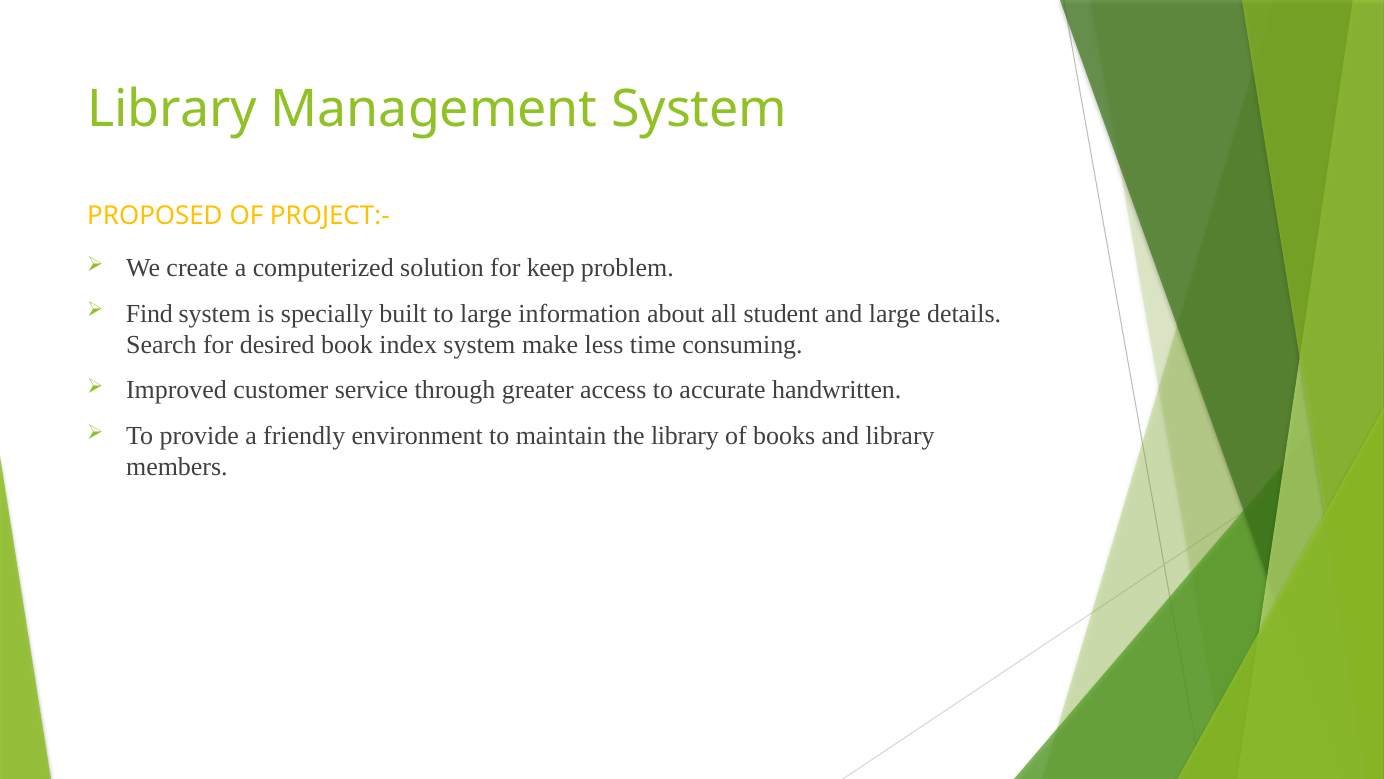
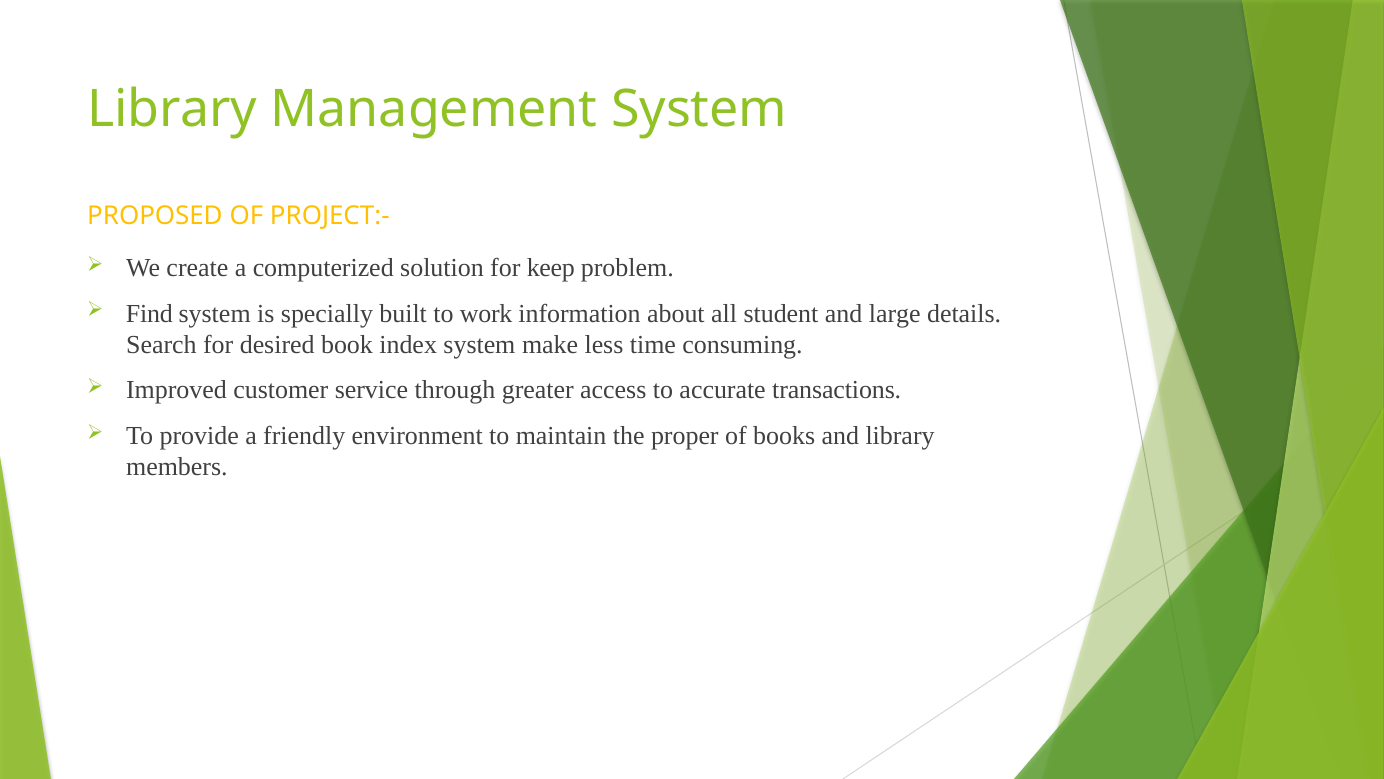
to large: large -> work
handwritten: handwritten -> transactions
the library: library -> proper
